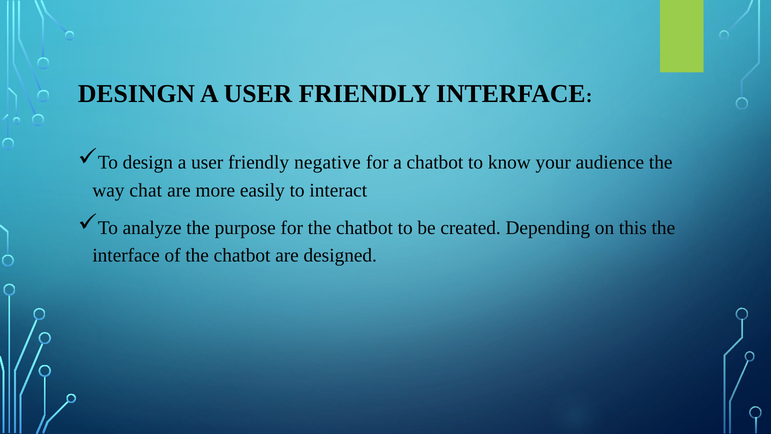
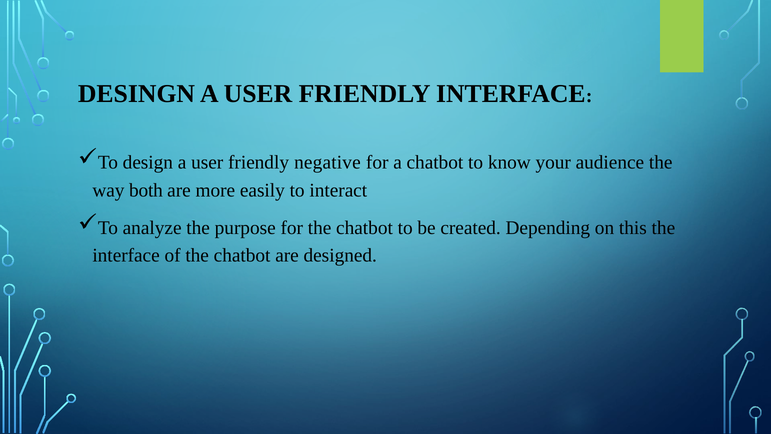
chat: chat -> both
